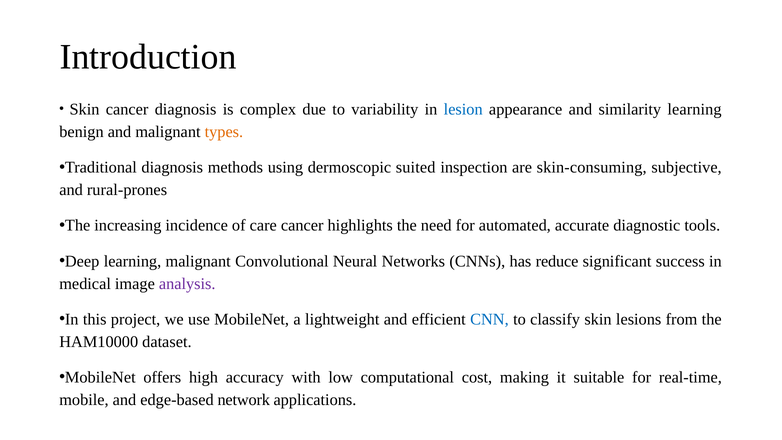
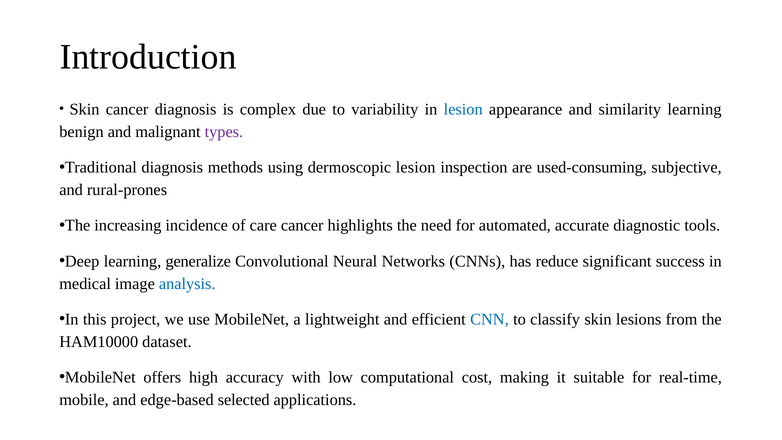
types colour: orange -> purple
dermoscopic suited: suited -> lesion
skin-consuming: skin-consuming -> used-consuming
learning malignant: malignant -> generalize
analysis colour: purple -> blue
network: network -> selected
